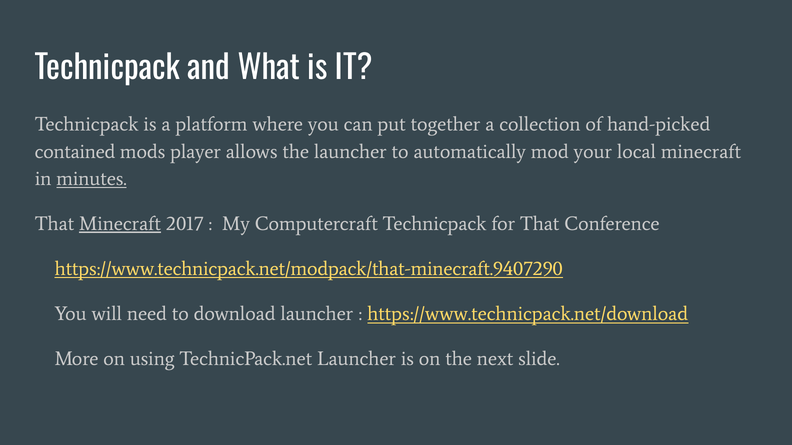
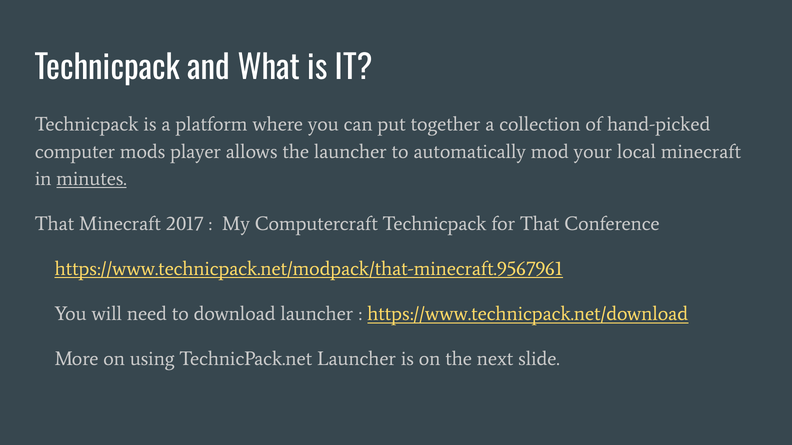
contained: contained -> computer
Minecraft at (120, 224) underline: present -> none
https://www.technicpack.net/modpack/that-minecraft.9407290: https://www.technicpack.net/modpack/that-minecraft.9407290 -> https://www.technicpack.net/modpack/that-minecraft.9567961
